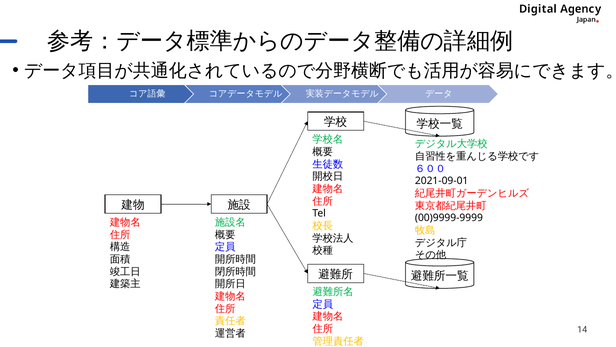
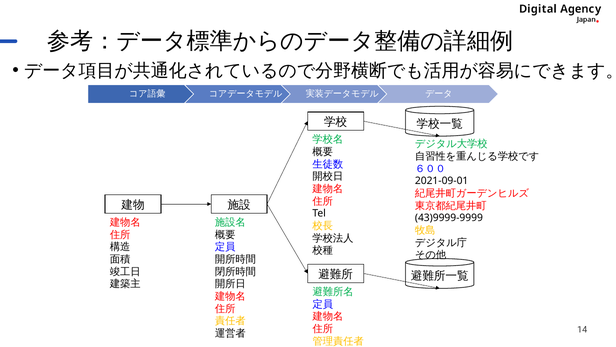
00)9999-9999: 00)9999-9999 -> 43)9999-9999
